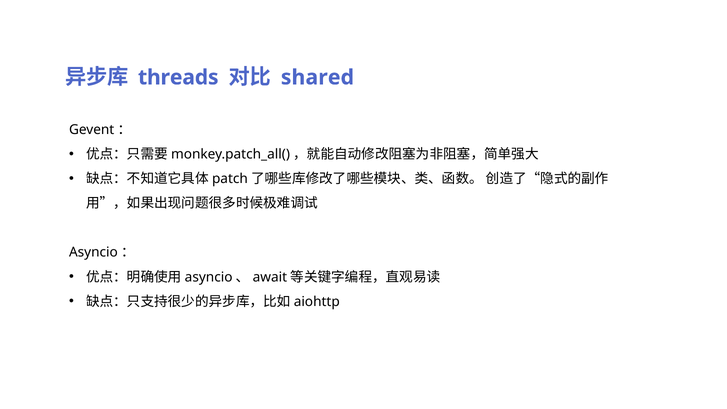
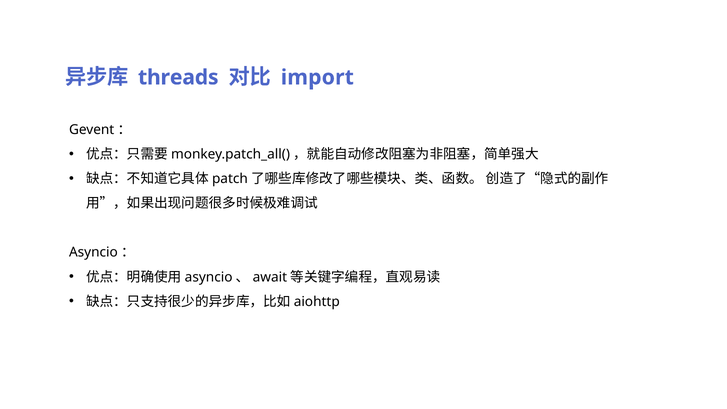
shared: shared -> import
